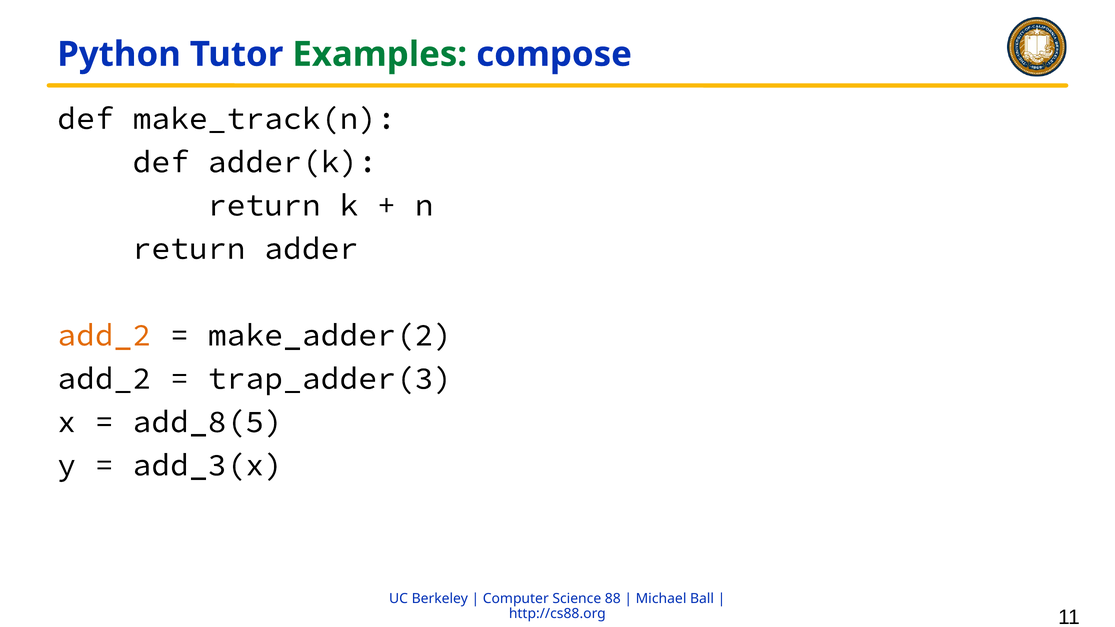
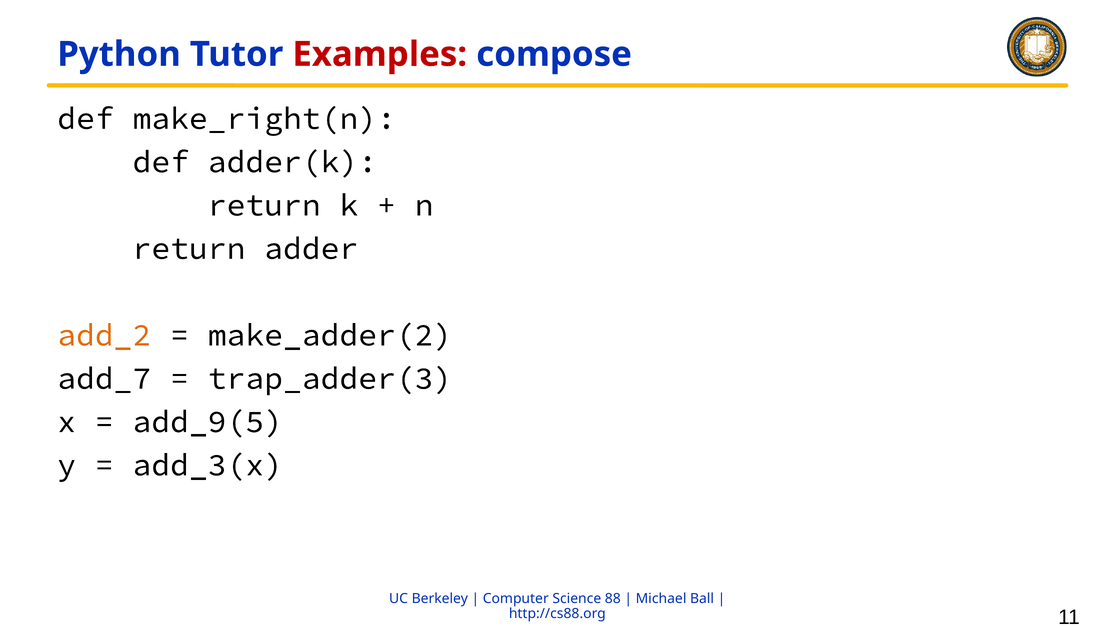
Examples colour: green -> red
make_track(n: make_track(n -> make_right(n
add_2 at (104, 378): add_2 -> add_7
add_8(5: add_8(5 -> add_9(5
